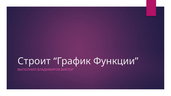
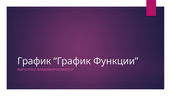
Строит at (34, 61): Строит -> График
